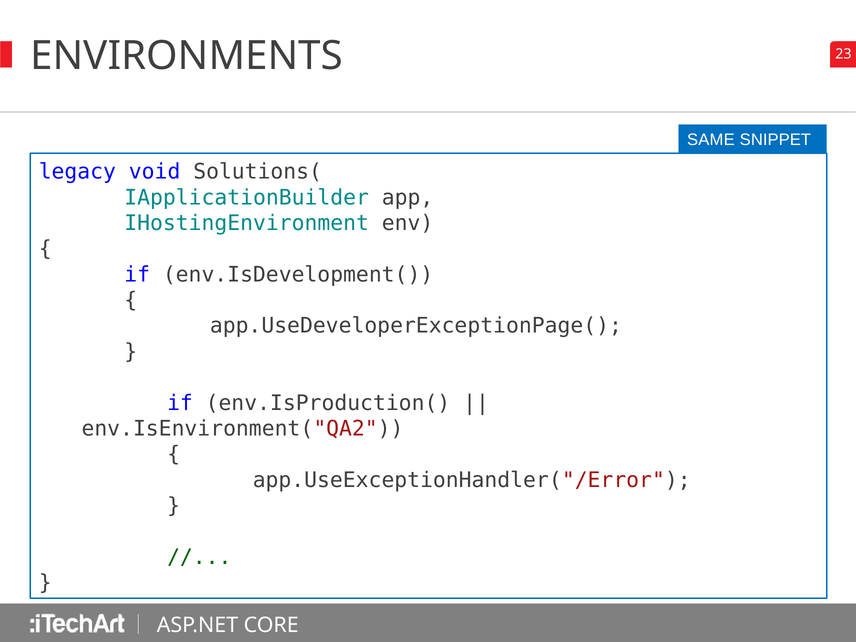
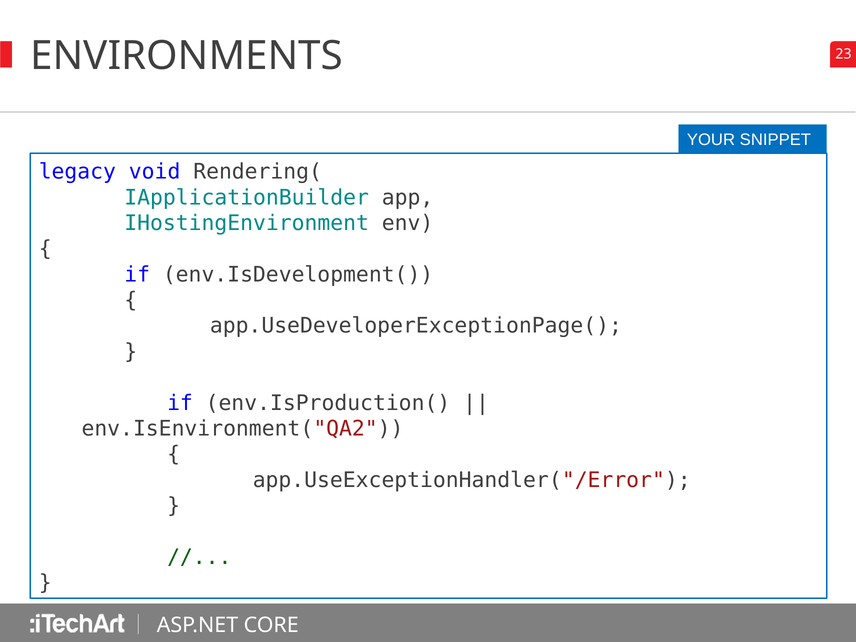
SAME: SAME -> YOUR
Solutions(: Solutions( -> Rendering(
